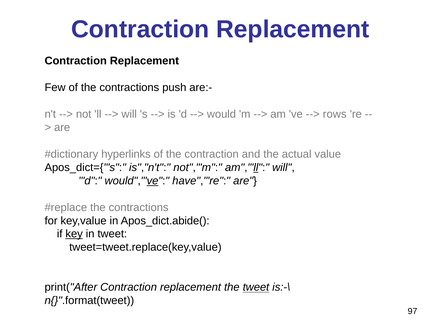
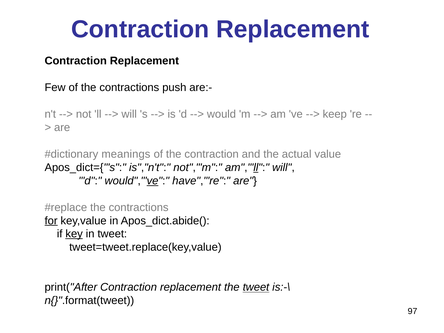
rows: rows -> keep
hyperlinks: hyperlinks -> meanings
for underline: none -> present
